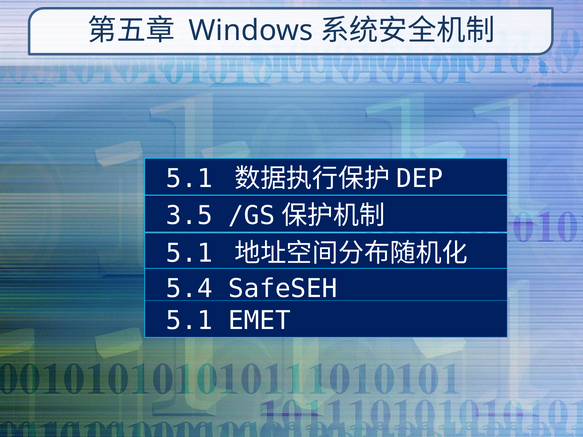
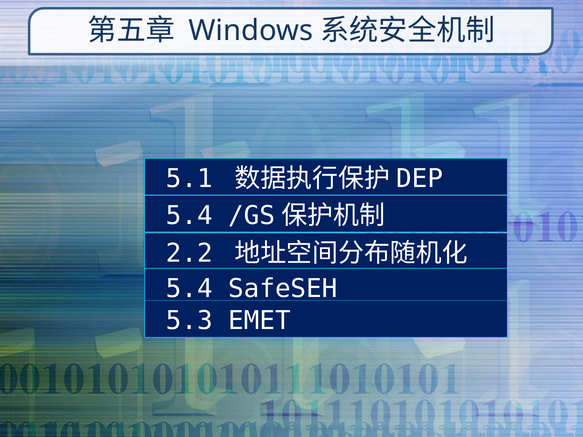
3.5 at (189, 216): 3.5 -> 5.4
5.1 at (189, 253): 5.1 -> 2.2
5.1 at (189, 321): 5.1 -> 5.3
